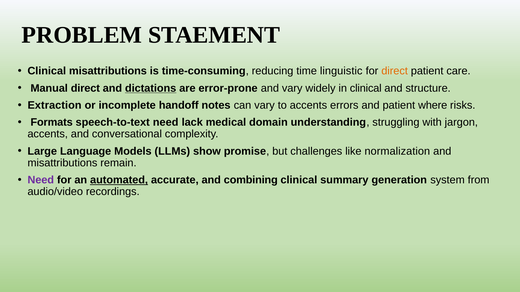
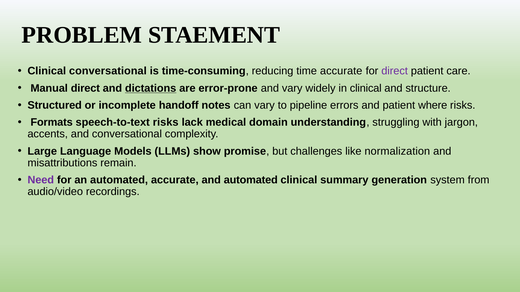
Clinical misattributions: misattributions -> conversational
time linguistic: linguistic -> accurate
direct at (395, 71) colour: orange -> purple
Extraction: Extraction -> Structured
to accents: accents -> pipeline
speech-to-text need: need -> risks
automated at (119, 180) underline: present -> none
and combining: combining -> automated
